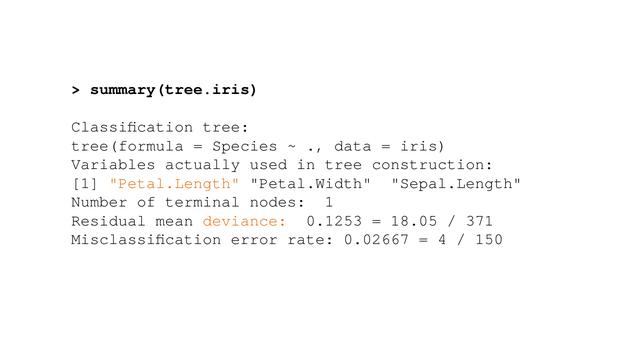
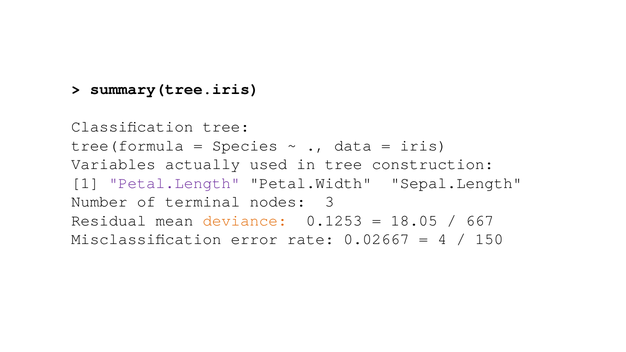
Petal.Length colour: orange -> purple
nodes 1: 1 -> 3
371: 371 -> 667
